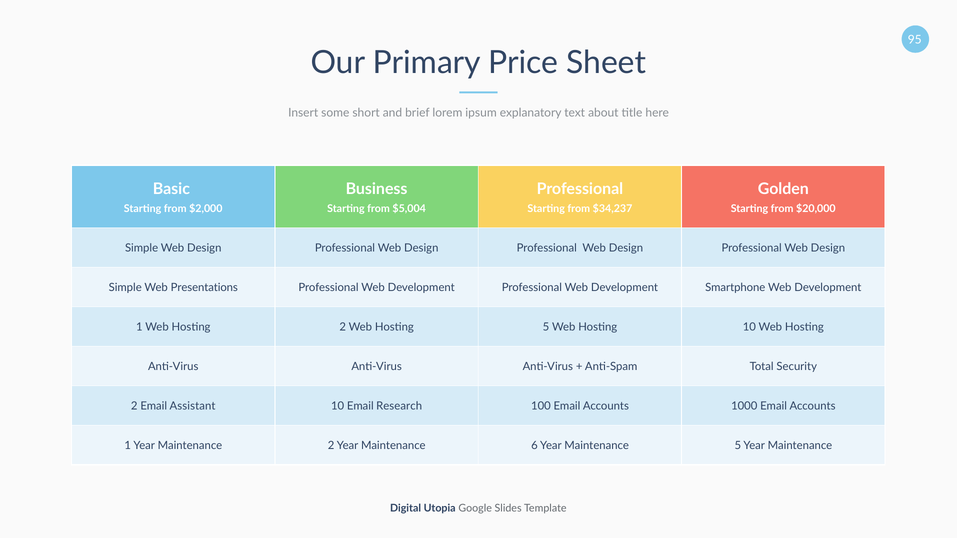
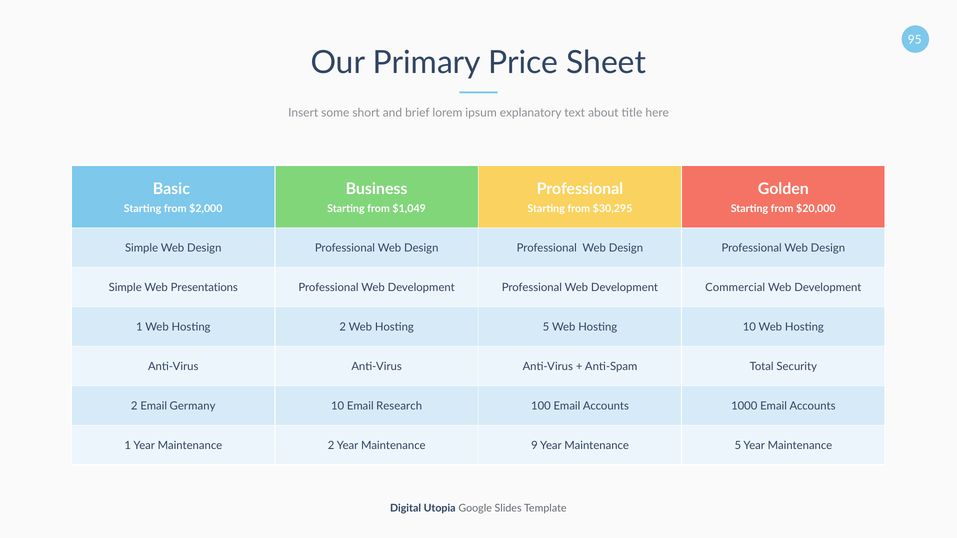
$5,004: $5,004 -> $1,049
$34,237: $34,237 -> $30,295
Smartphone: Smartphone -> Commercial
Assistant: Assistant -> Germany
6: 6 -> 9
